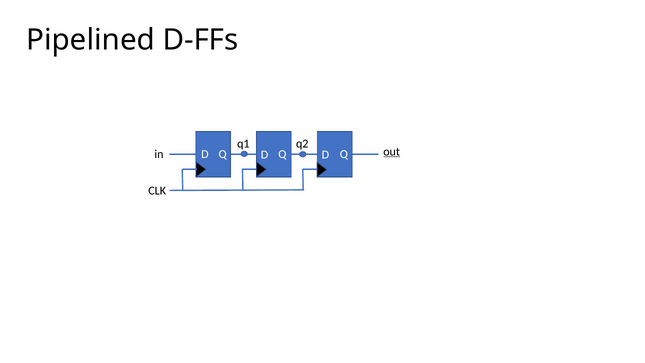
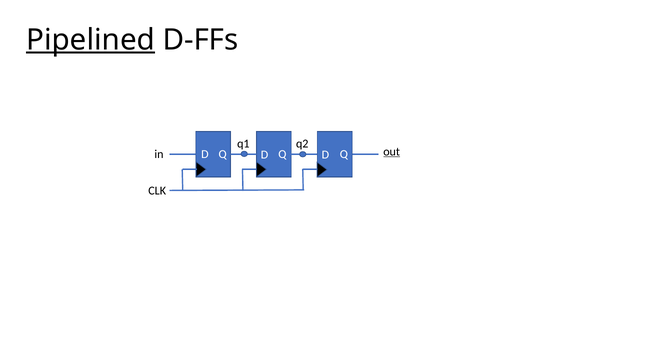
Pipelined underline: none -> present
